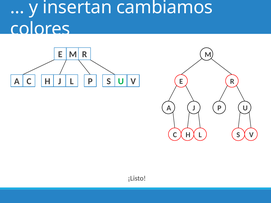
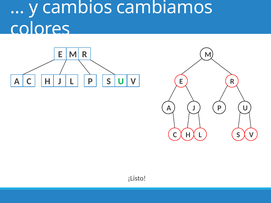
insertan: insertan -> cambios
